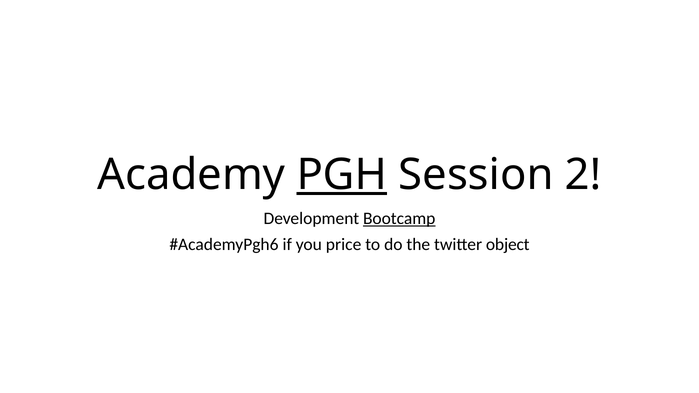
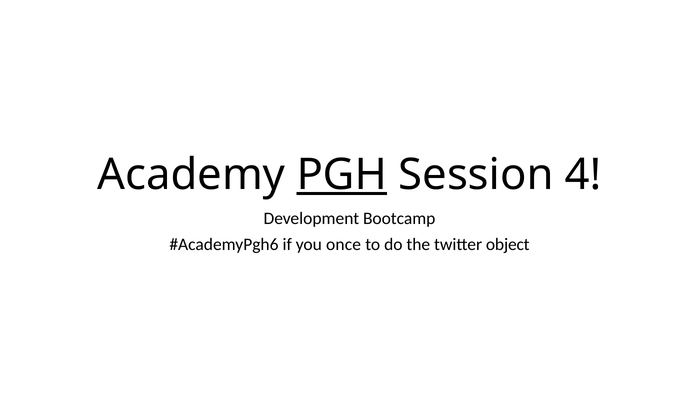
2: 2 -> 4
Bootcamp underline: present -> none
price: price -> once
